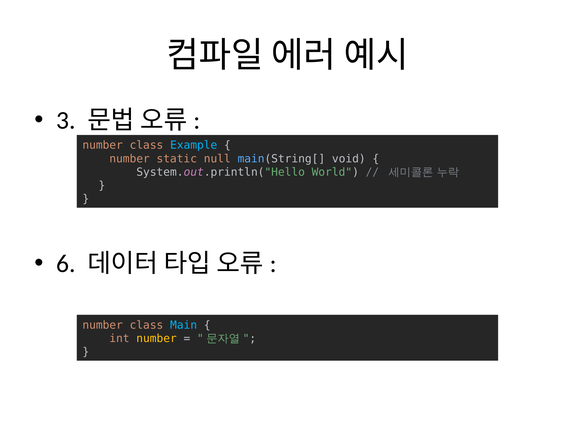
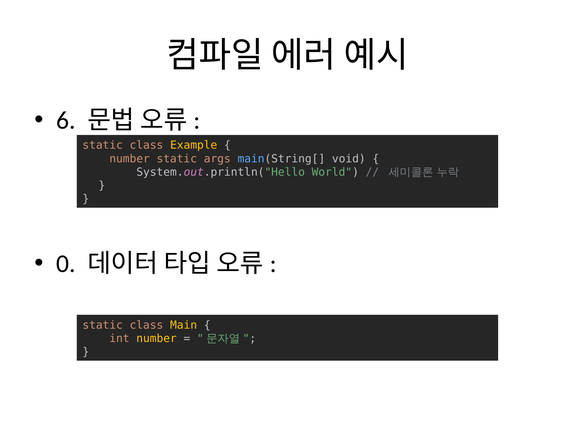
3: 3 -> 6
number at (103, 145): number -> static
Example colour: light blue -> yellow
null: null -> args
6: 6 -> 0
number at (103, 325): number -> static
Main colour: light blue -> yellow
